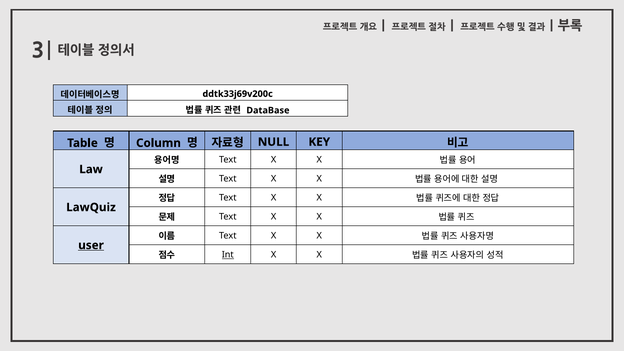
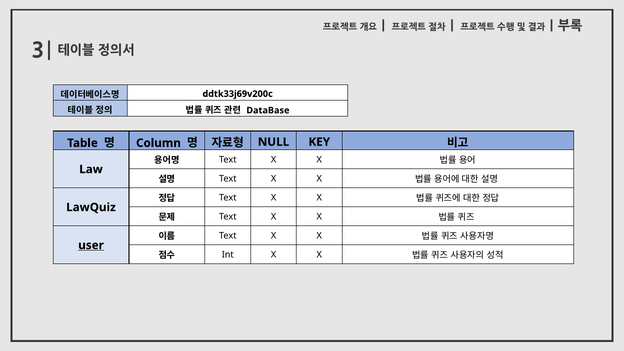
Int underline: present -> none
